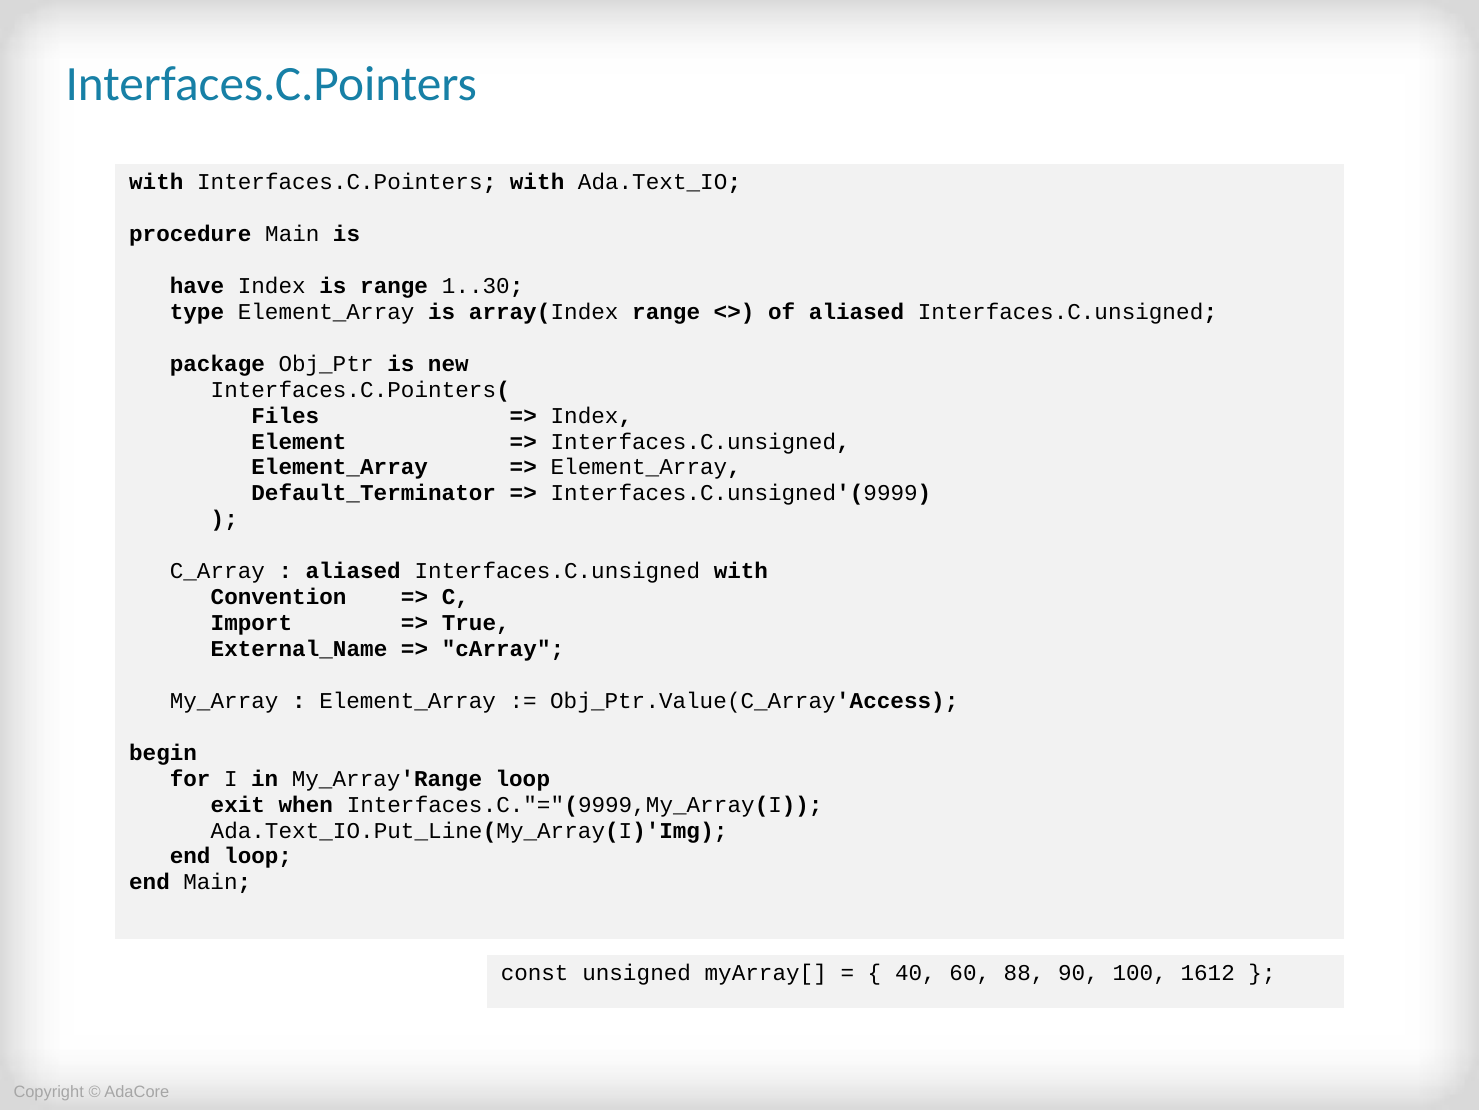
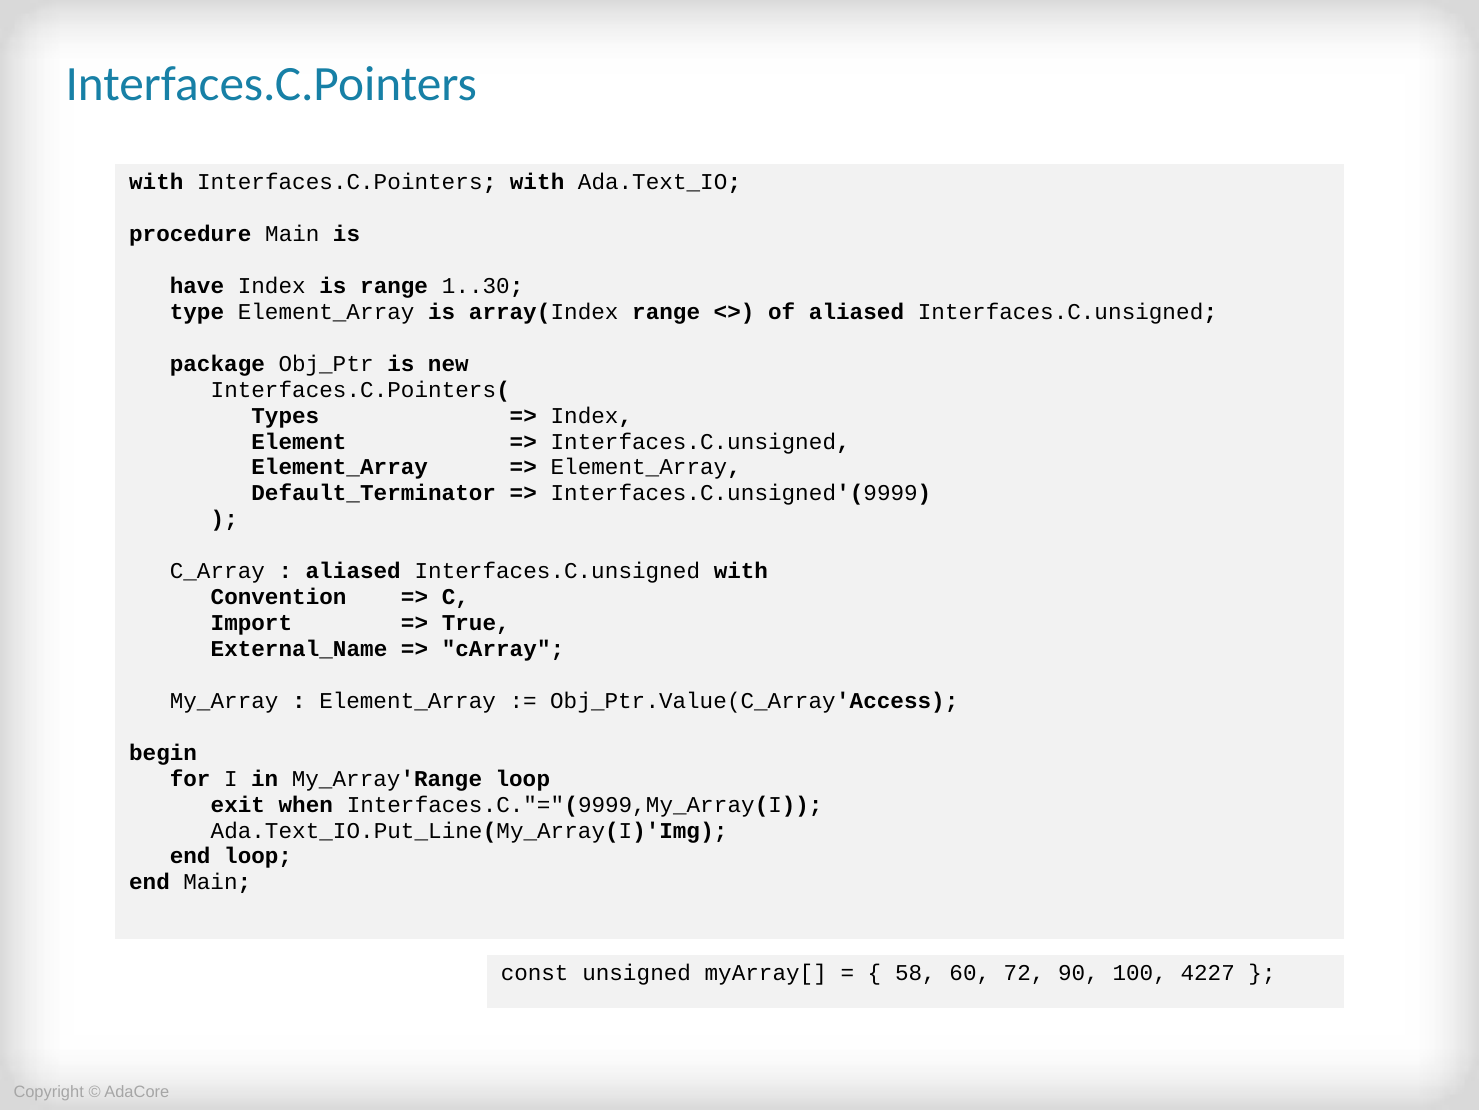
Files: Files -> Types
40: 40 -> 58
88: 88 -> 72
1612: 1612 -> 4227
